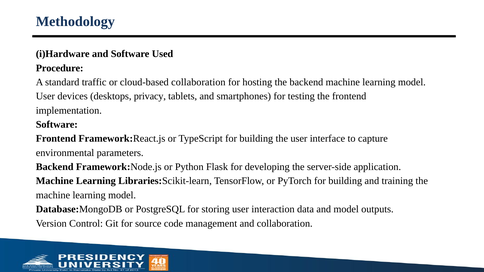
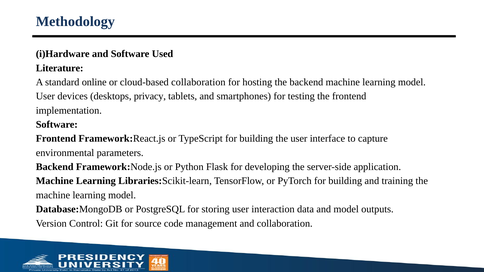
Procedure: Procedure -> Literature
traffic: traffic -> online
